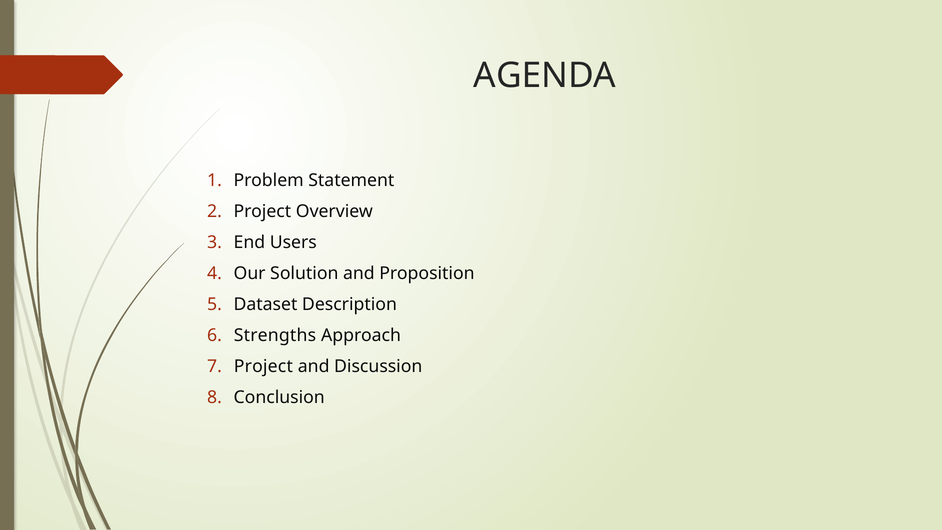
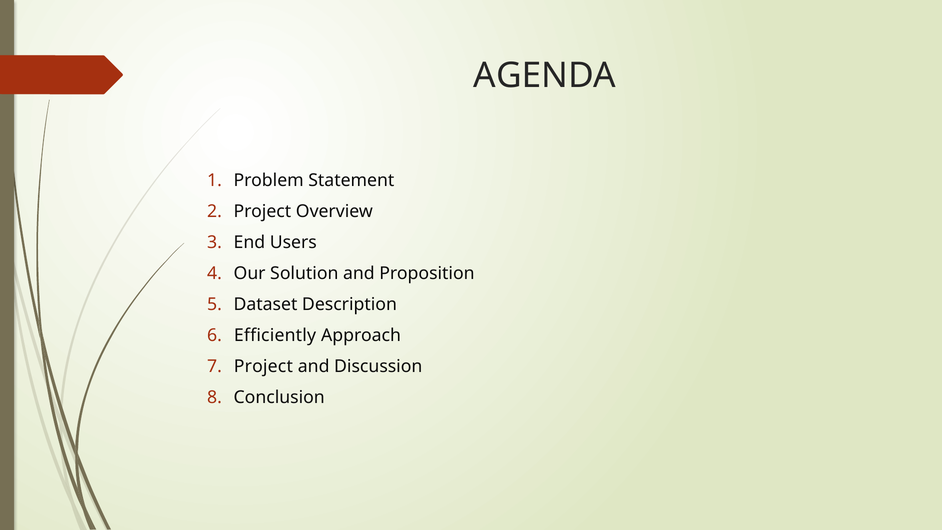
Strengths: Strengths -> Efficiently
